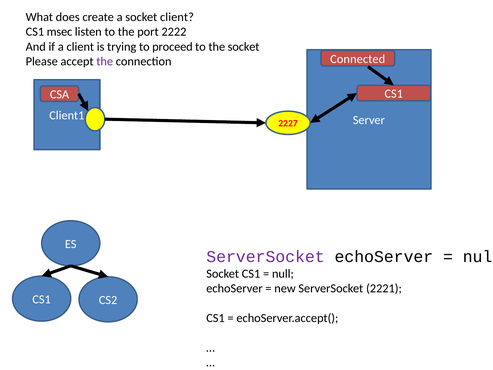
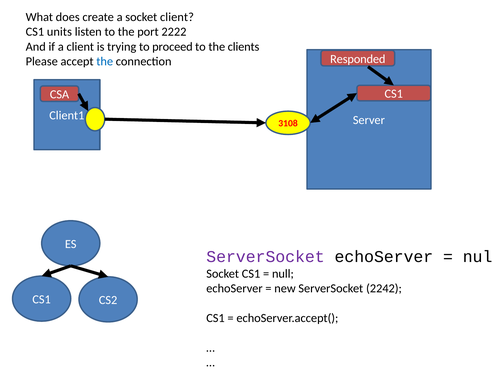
msec: msec -> units
the socket: socket -> clients
Connected: Connected -> Responded
the at (105, 61) colour: purple -> blue
2227: 2227 -> 3108
2221: 2221 -> 2242
